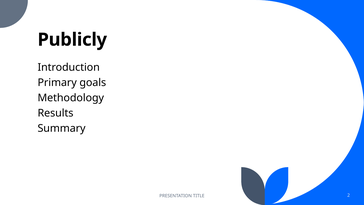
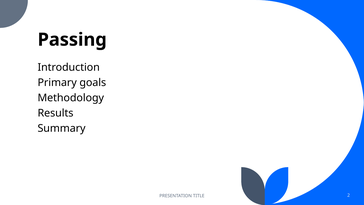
Publicly: Publicly -> Passing
